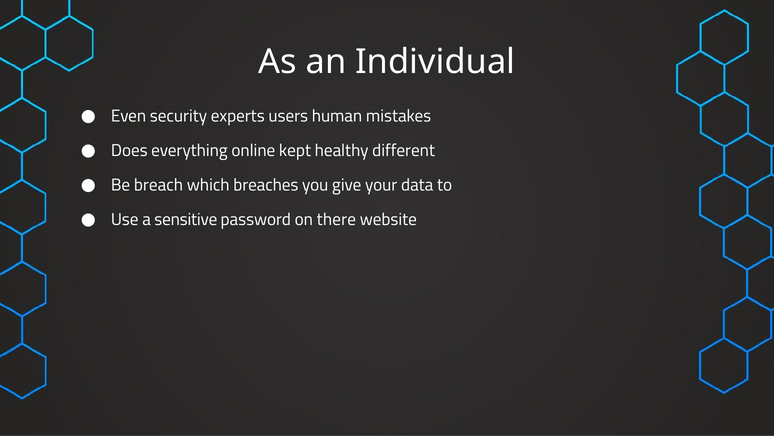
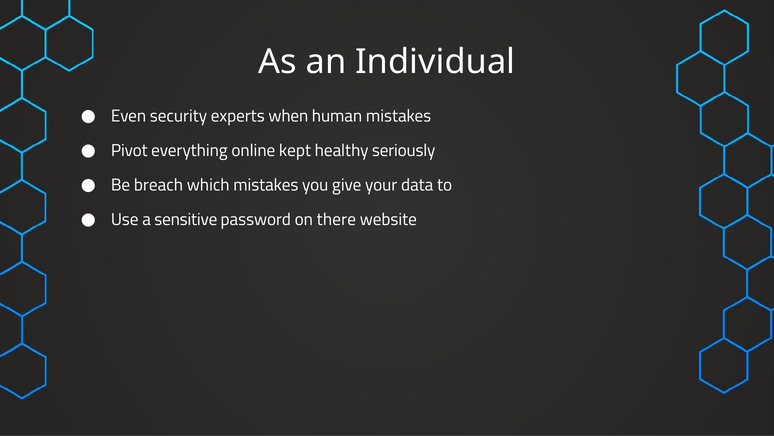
users: users -> when
Does: Does -> Pivot
different: different -> seriously
which breaches: breaches -> mistakes
